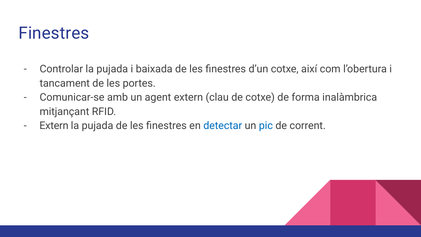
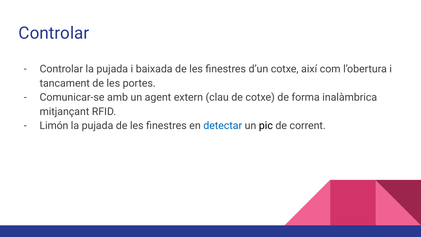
Finestres at (54, 33): Finestres -> Controlar
Extern at (54, 126): Extern -> Limón
pic colour: blue -> black
